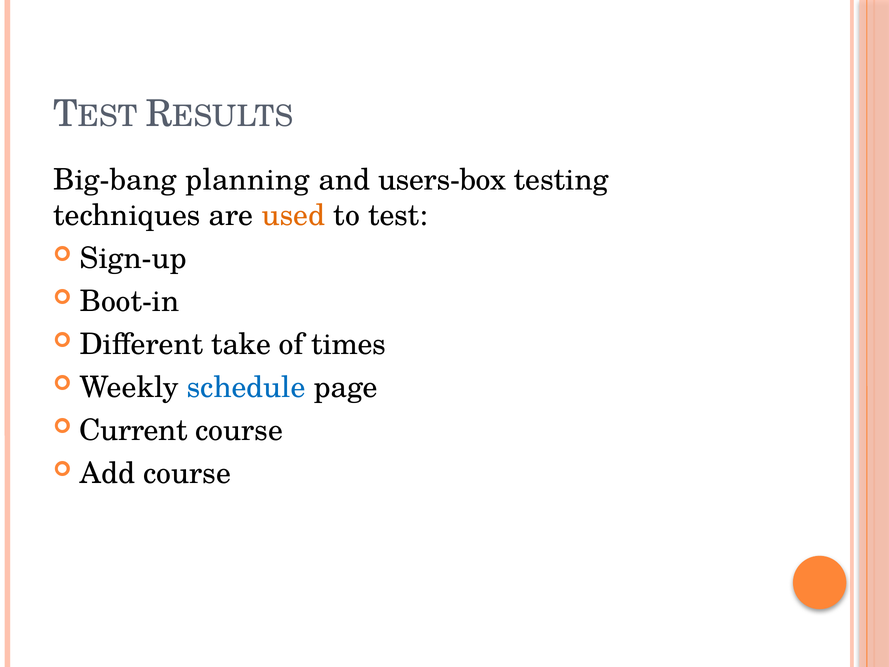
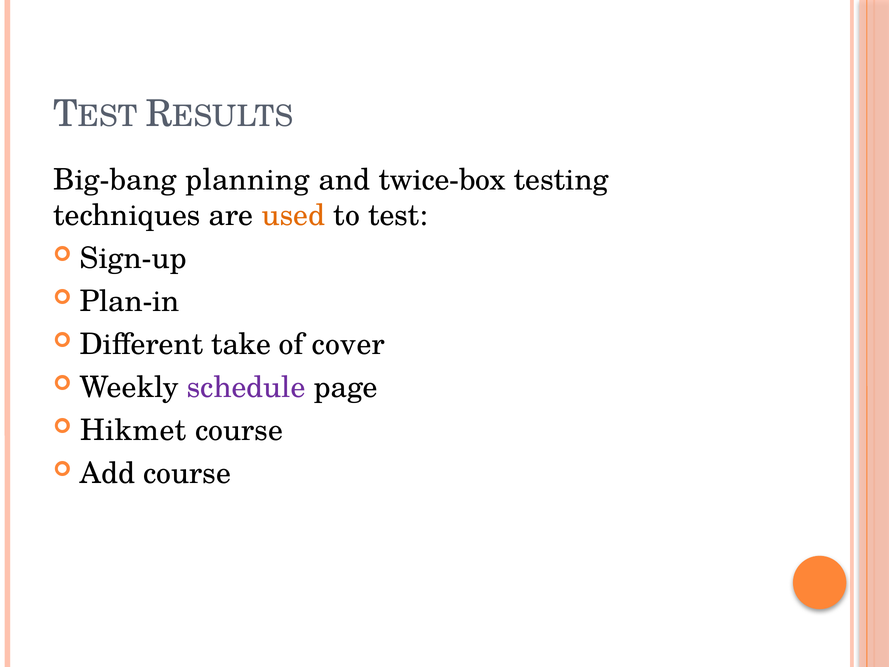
users-box: users-box -> twice-box
Boot-in: Boot-in -> Plan-in
times: times -> cover
schedule colour: blue -> purple
Current: Current -> Hikmet
